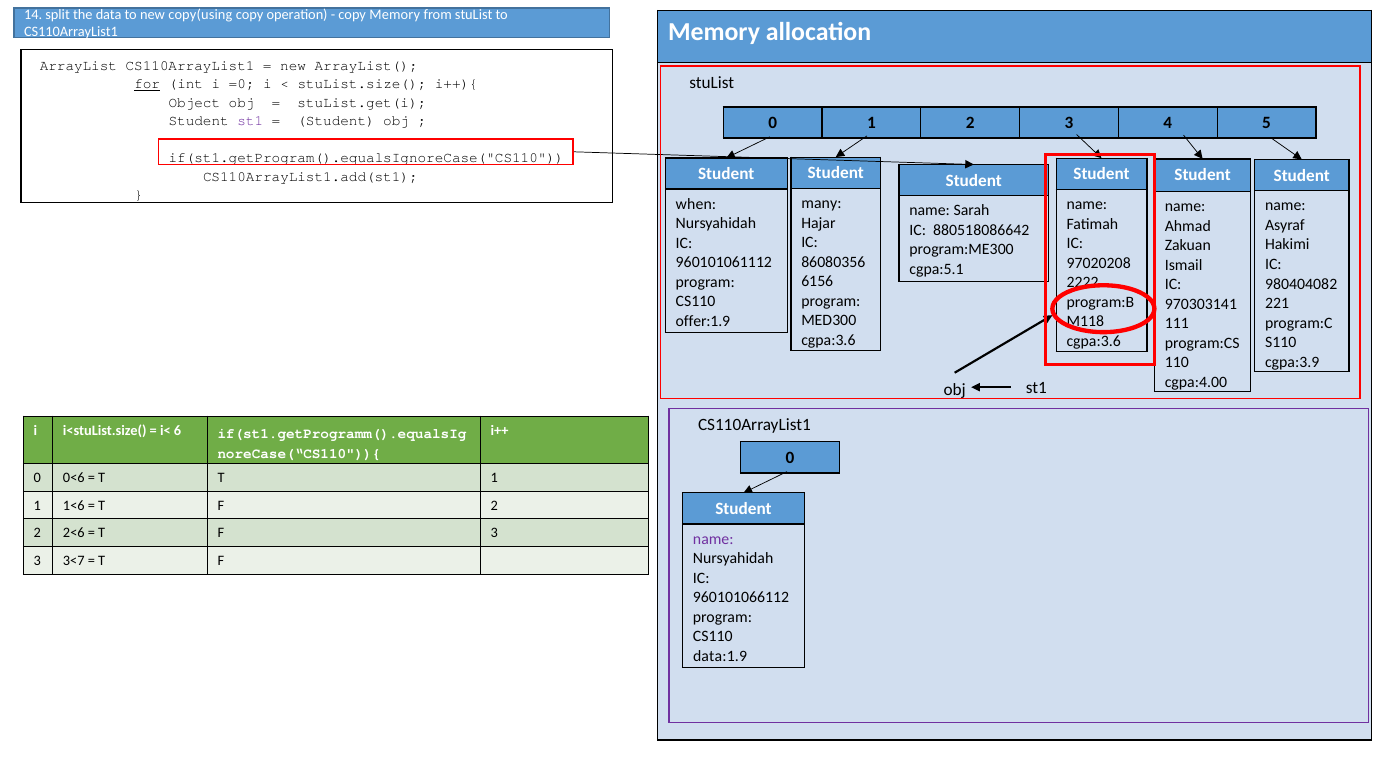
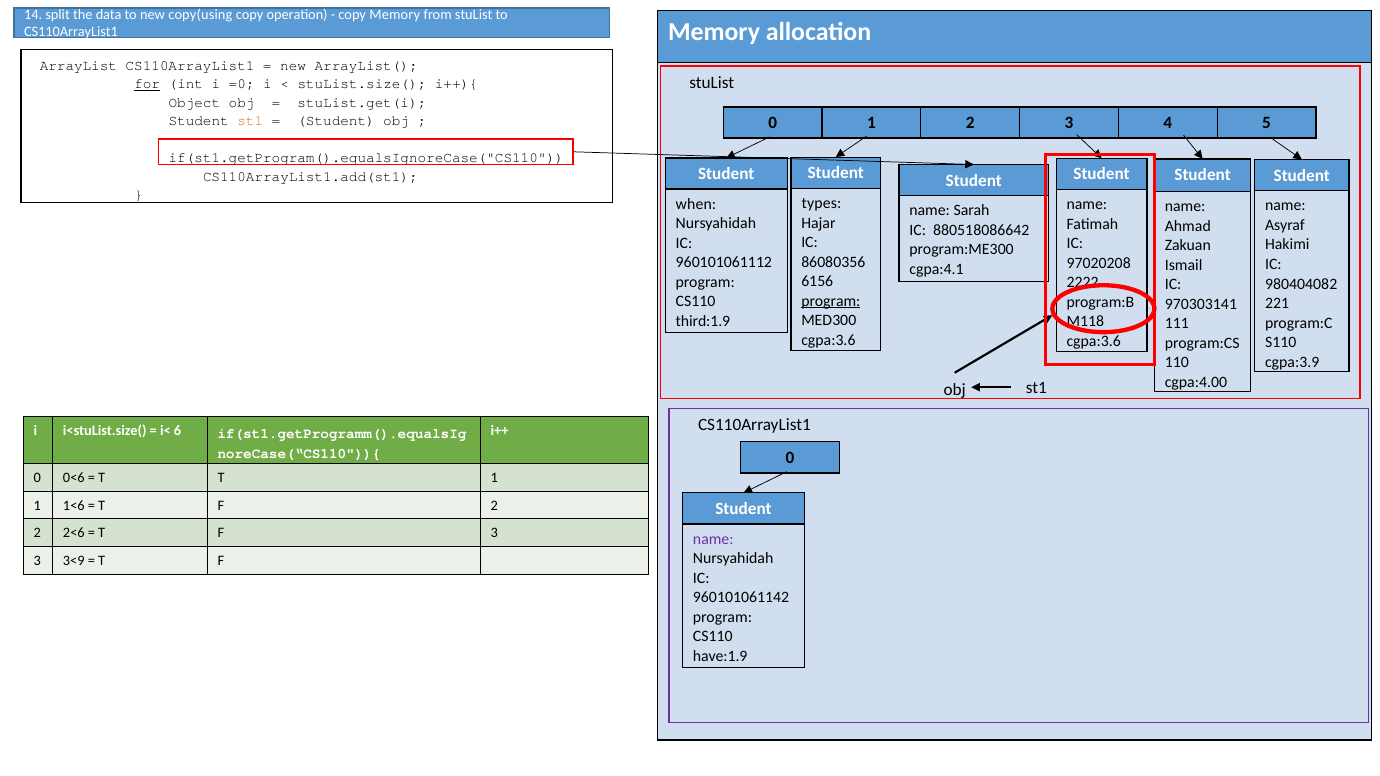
st1 at (250, 121) colour: purple -> orange
many: many -> types
cgpa:5.1: cgpa:5.1 -> cgpa:4.1
program at (831, 301) underline: none -> present
offer:1.9: offer:1.9 -> third:1.9
3<7: 3<7 -> 3<9
960101066112: 960101066112 -> 960101061142
data:1.9: data:1.9 -> have:1.9
